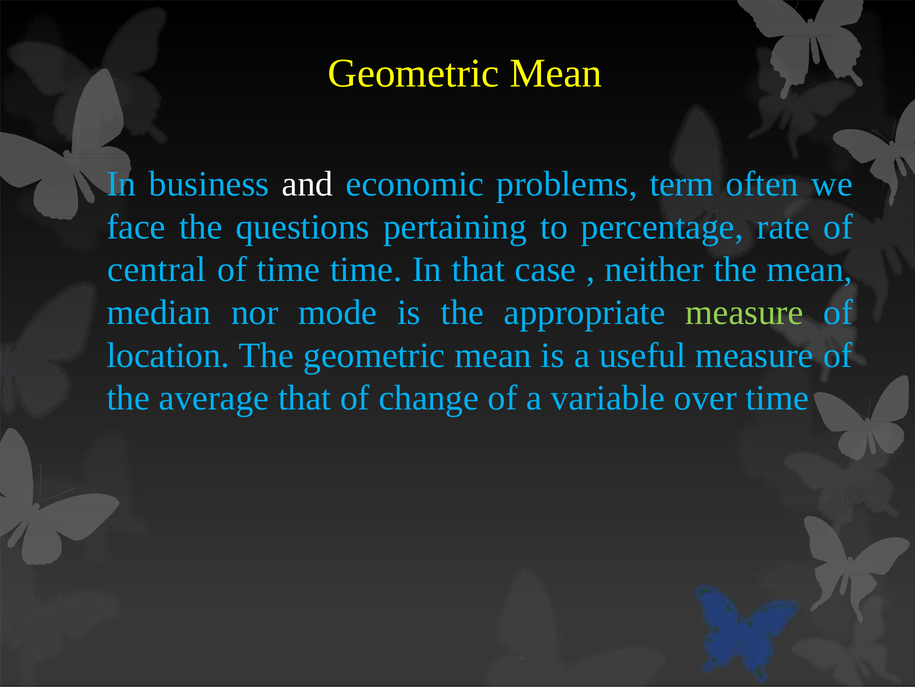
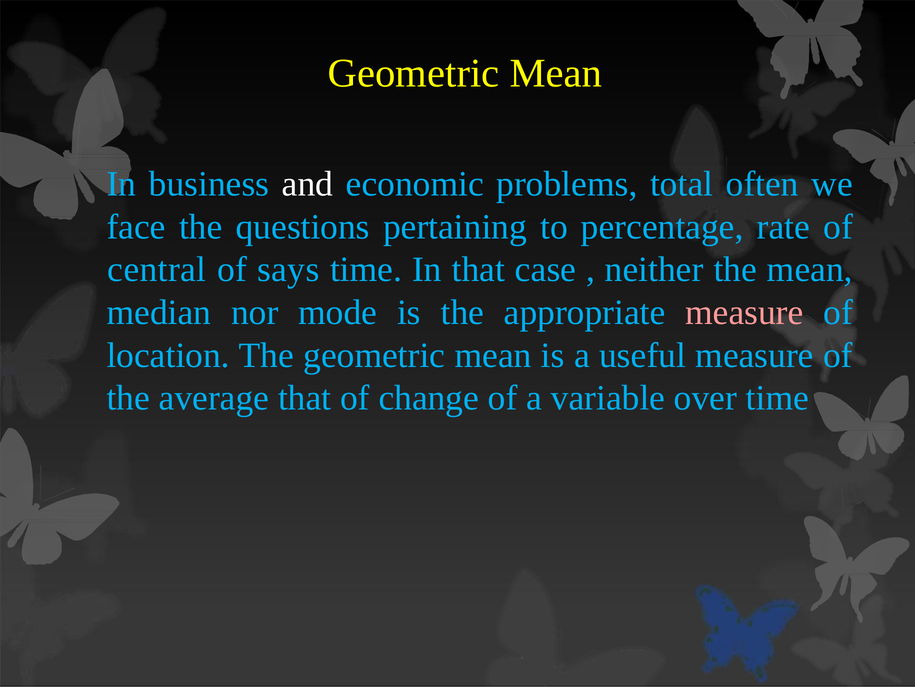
term: term -> total
of time: time -> says
measure at (744, 312) colour: light green -> pink
